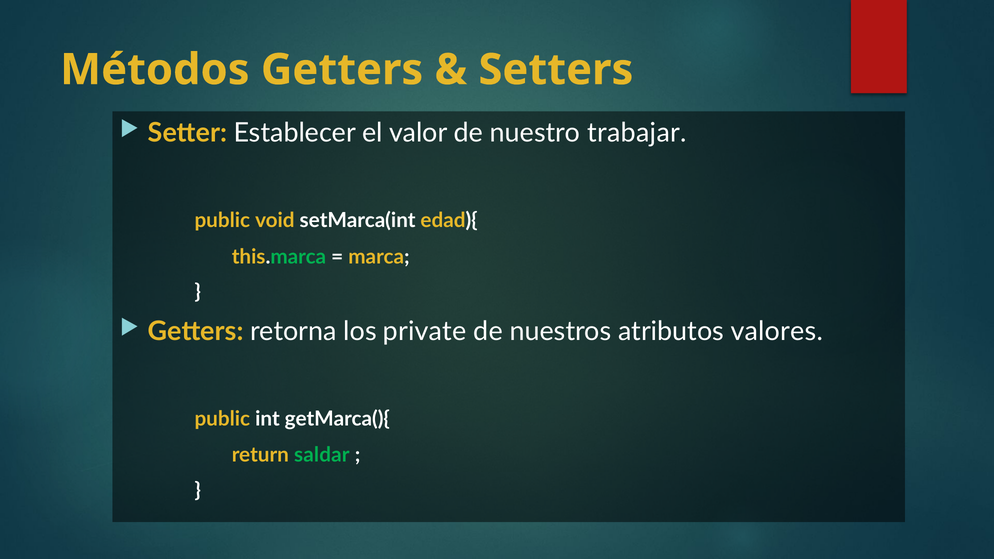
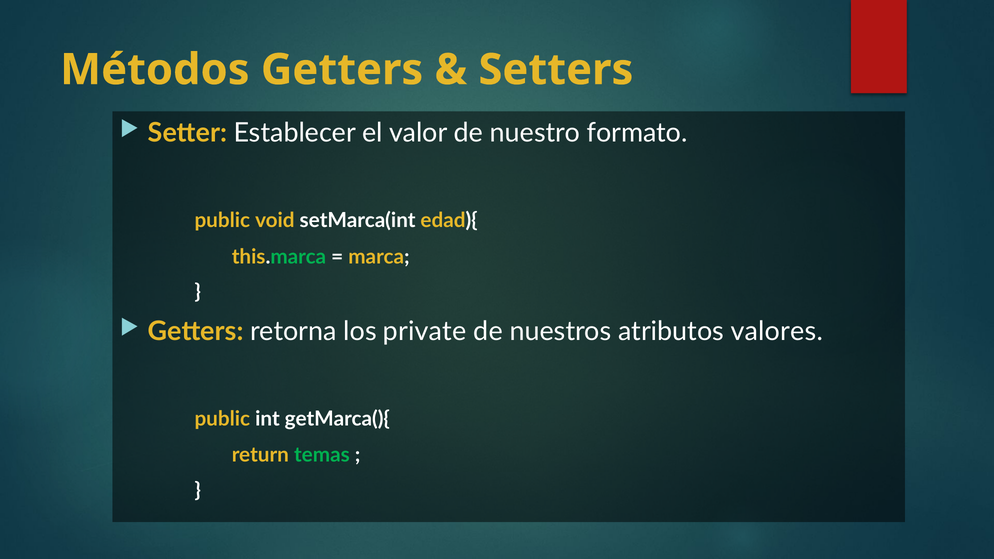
trabajar: trabajar -> formato
saldar: saldar -> temas
